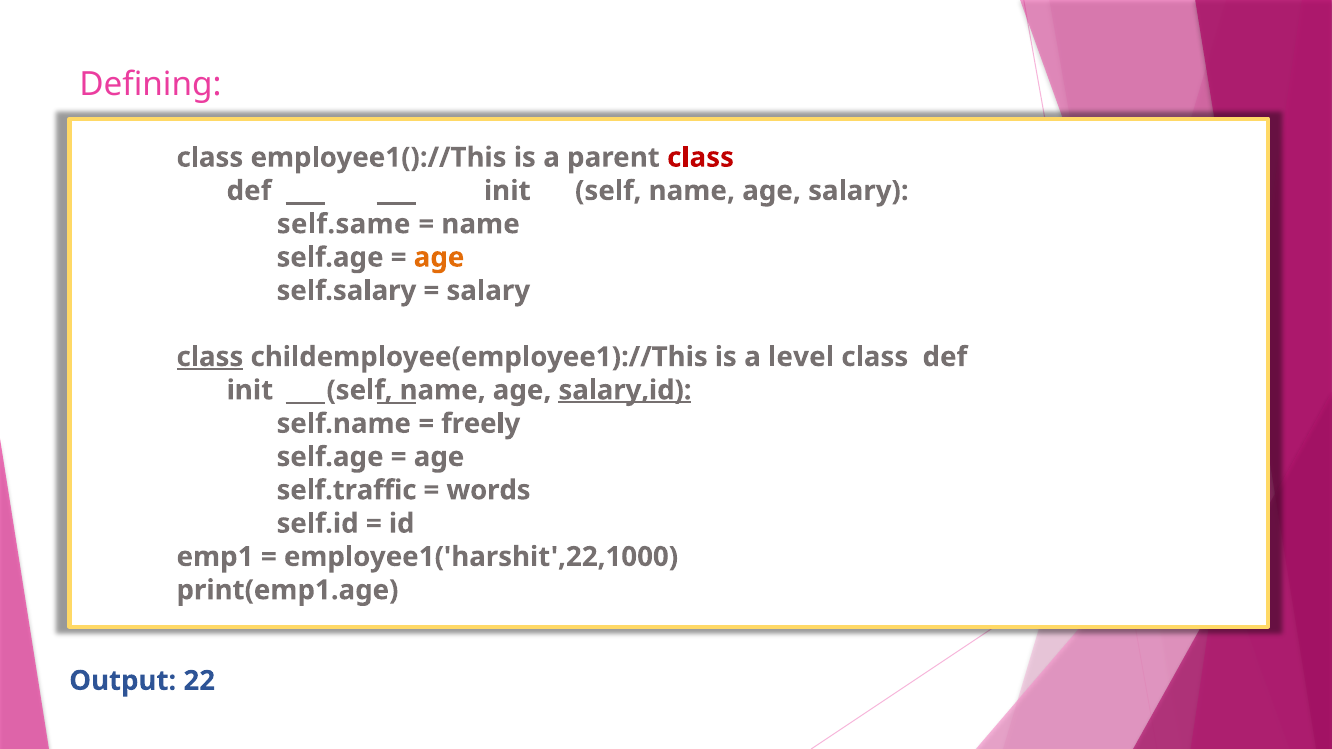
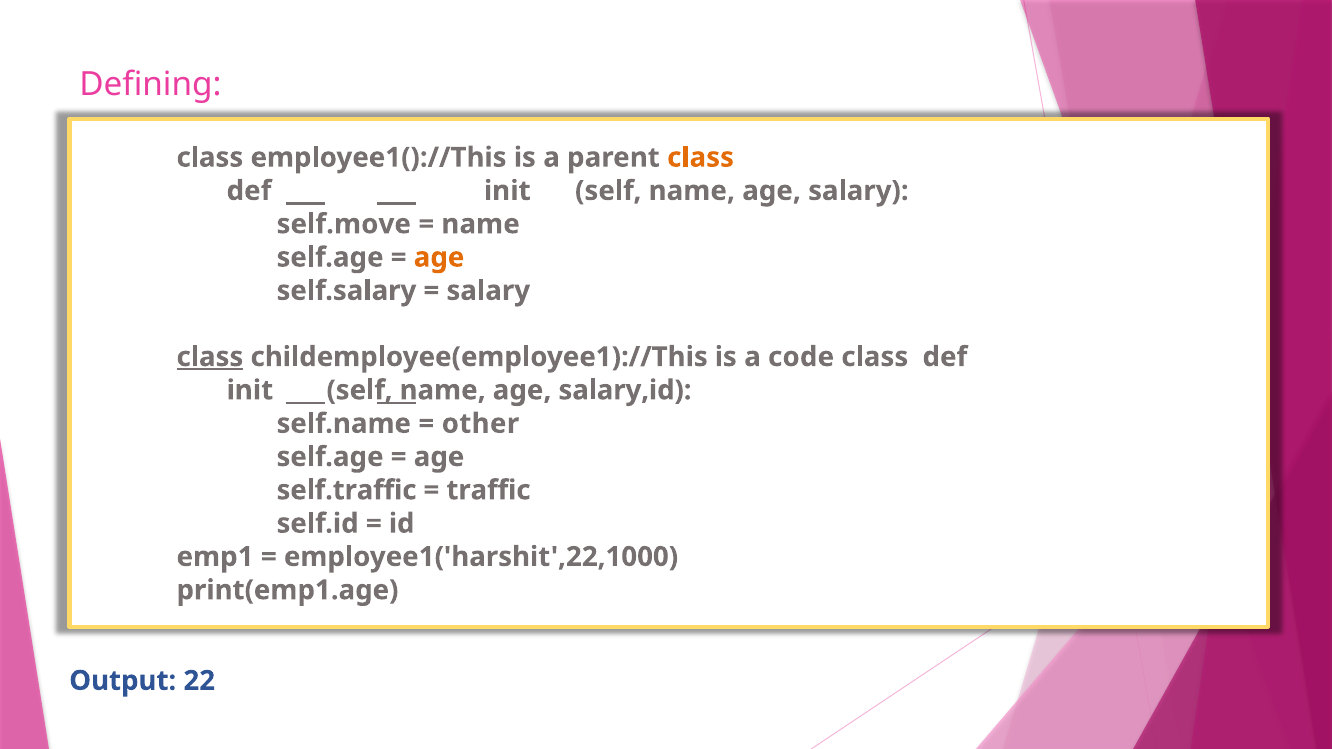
class at (701, 158) colour: red -> orange
self.same: self.same -> self.move
level: level -> code
salary,id underline: present -> none
freely: freely -> other
words: words -> traffic
